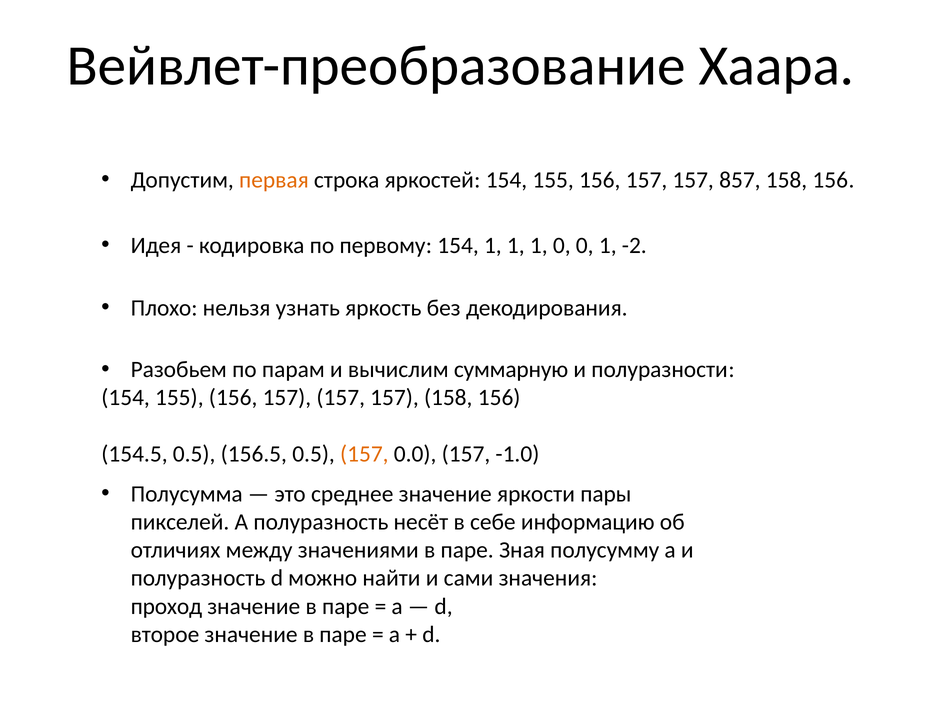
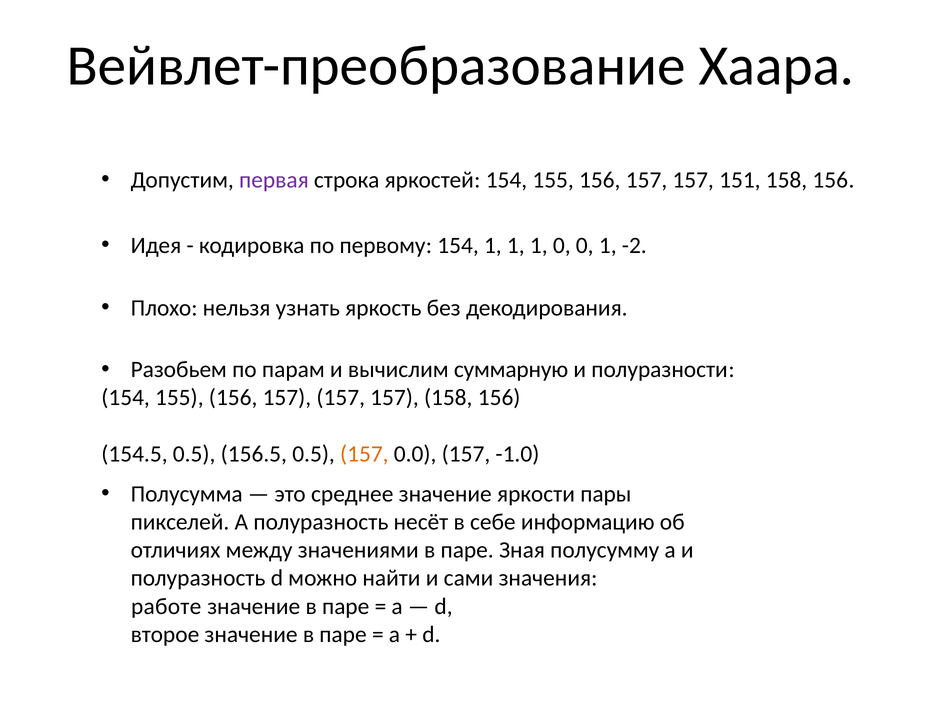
первая colour: orange -> purple
857: 857 -> 151
проход: проход -> работе
